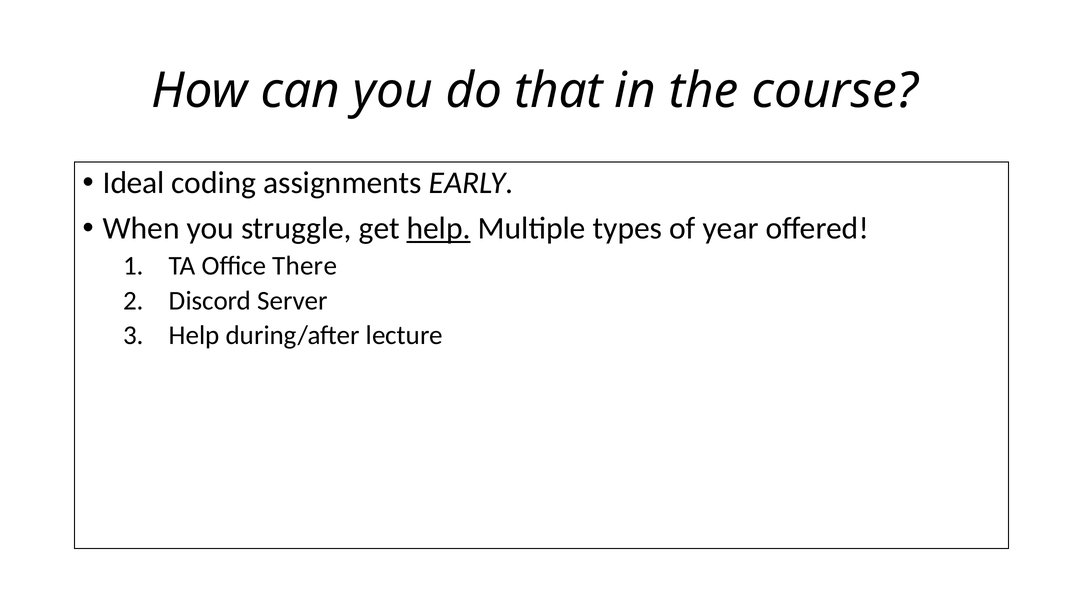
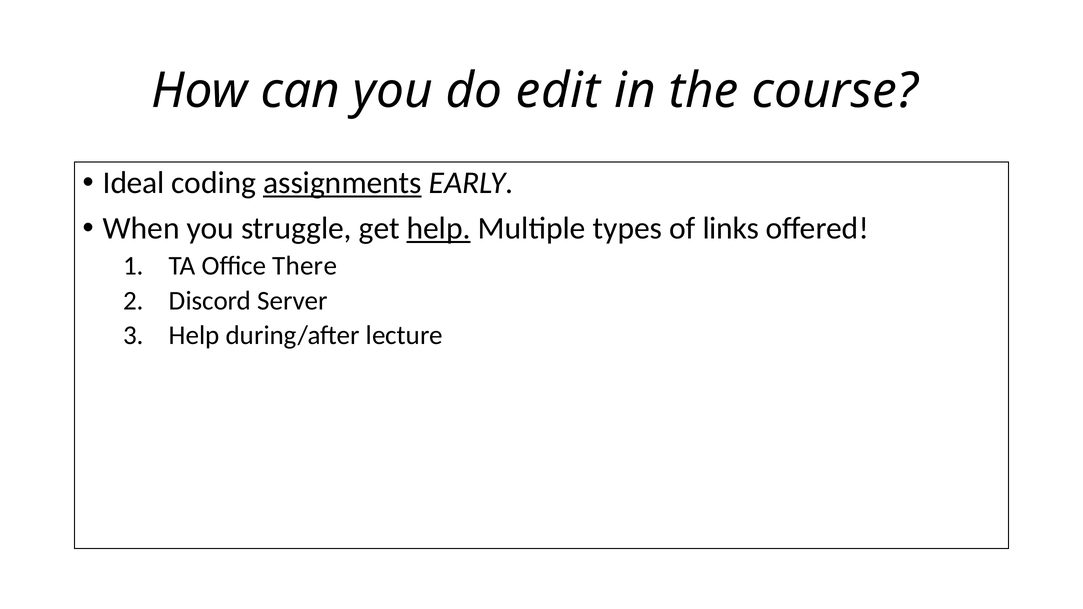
that: that -> edit
assignments underline: none -> present
year: year -> links
